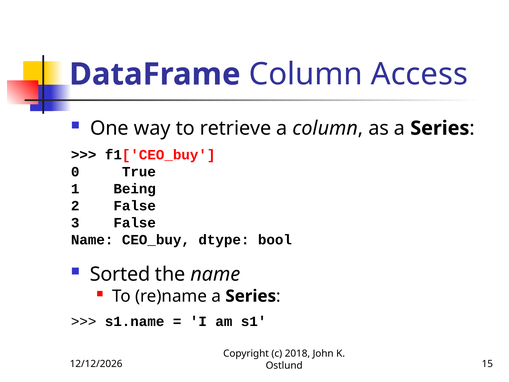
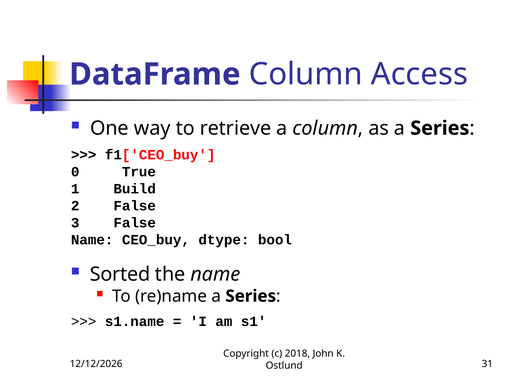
Being: Being -> Build
15: 15 -> 31
